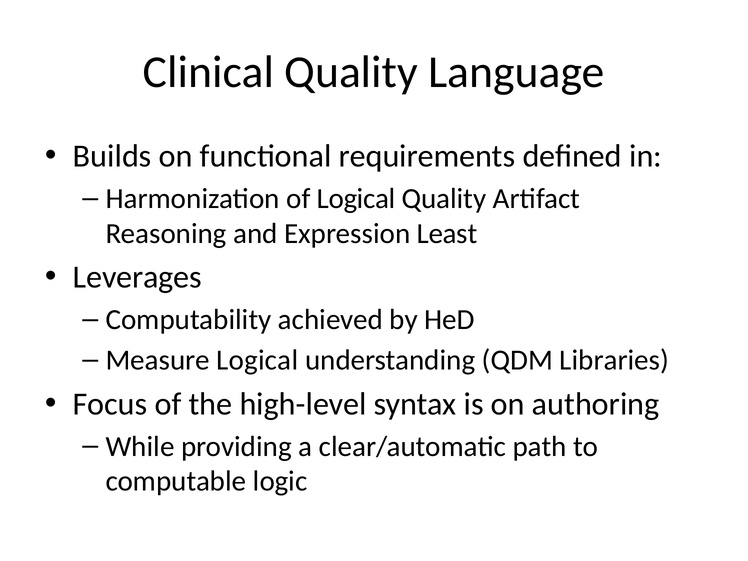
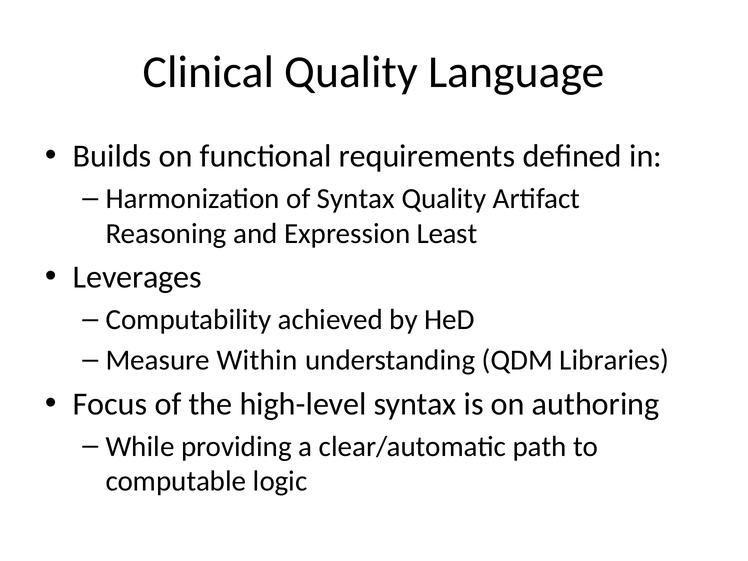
of Logical: Logical -> Syntax
Measure Logical: Logical -> Within
